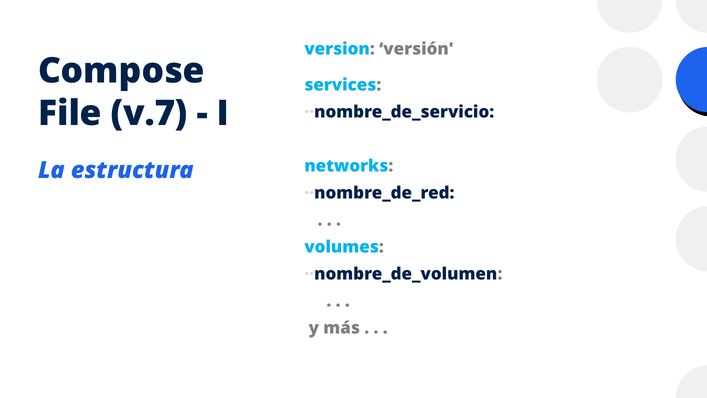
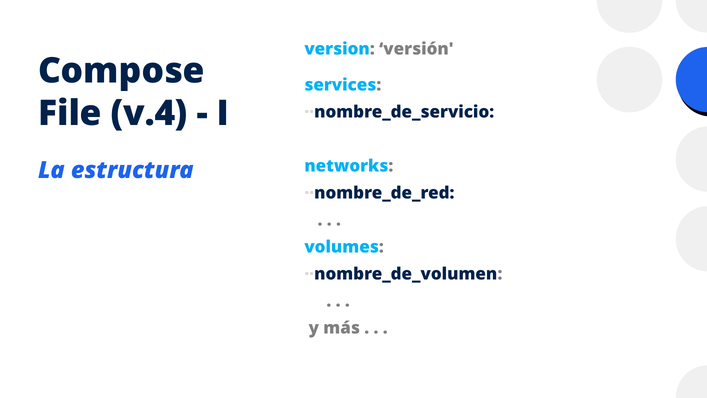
v.7: v.7 -> v.4
